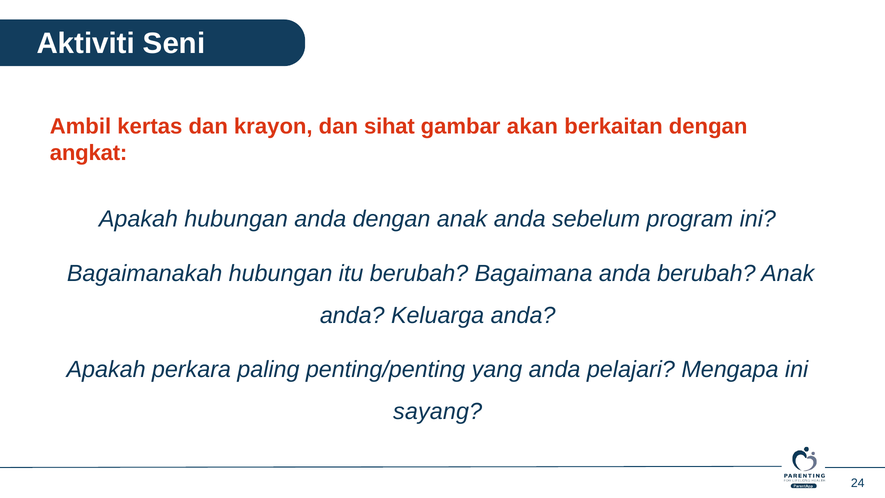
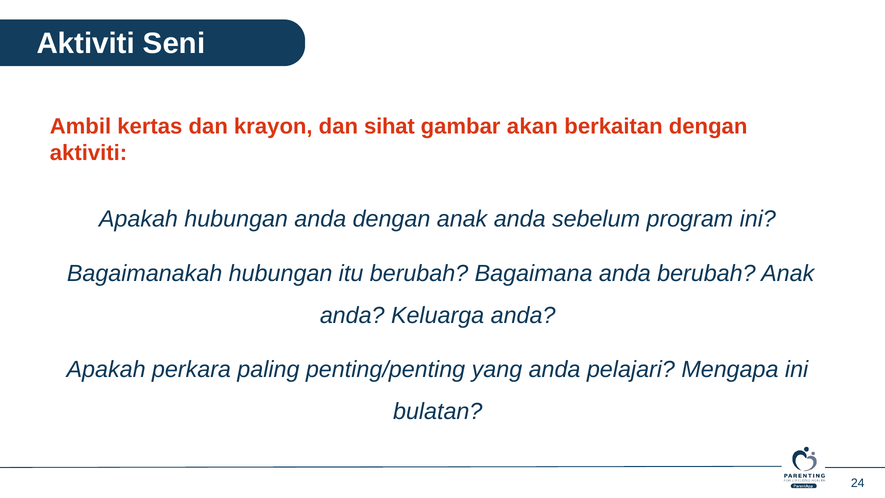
angkat at (89, 153): angkat -> aktiviti
sayang: sayang -> bulatan
